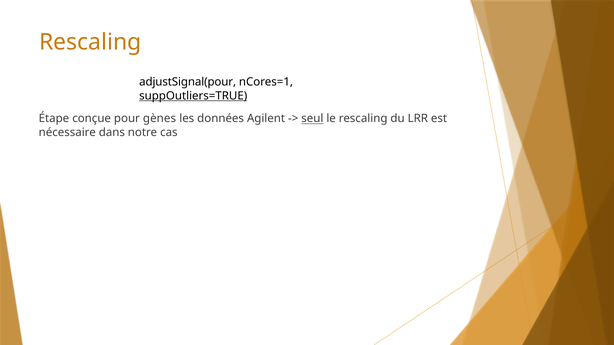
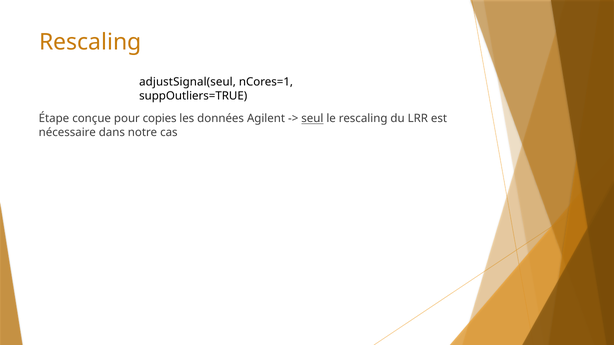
adjustSignal(pour: adjustSignal(pour -> adjustSignal(seul
suppOutliers=TRUE underline: present -> none
gènes: gènes -> copies
